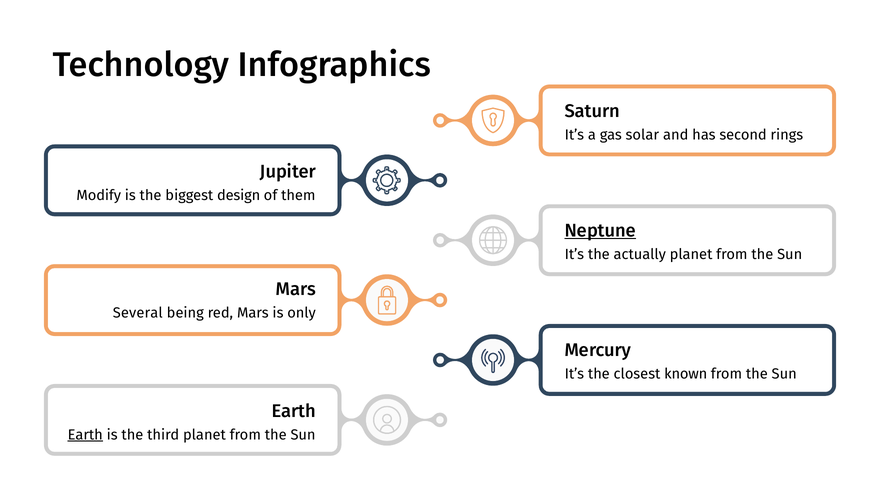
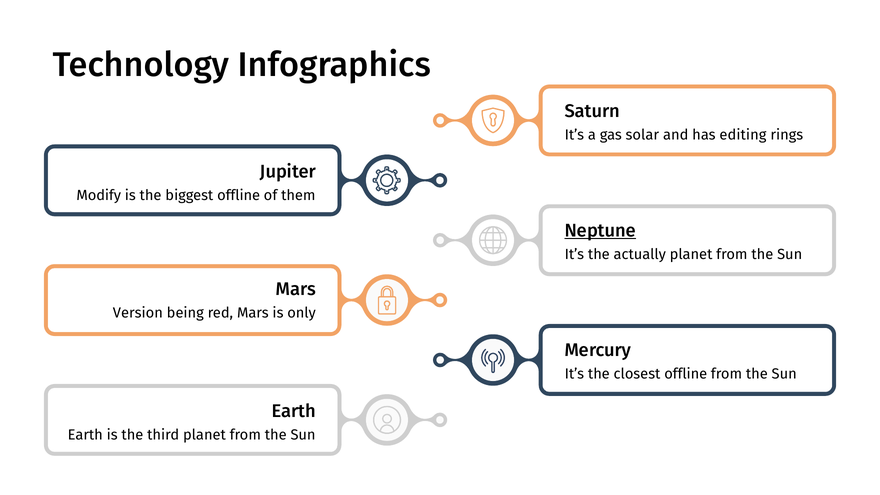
second: second -> editing
biggest design: design -> offline
Several: Several -> Version
closest known: known -> offline
Earth at (85, 435) underline: present -> none
